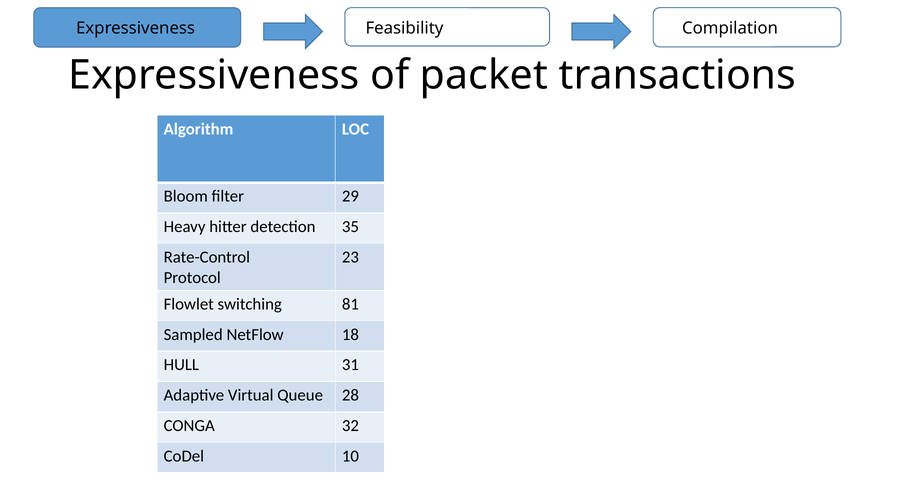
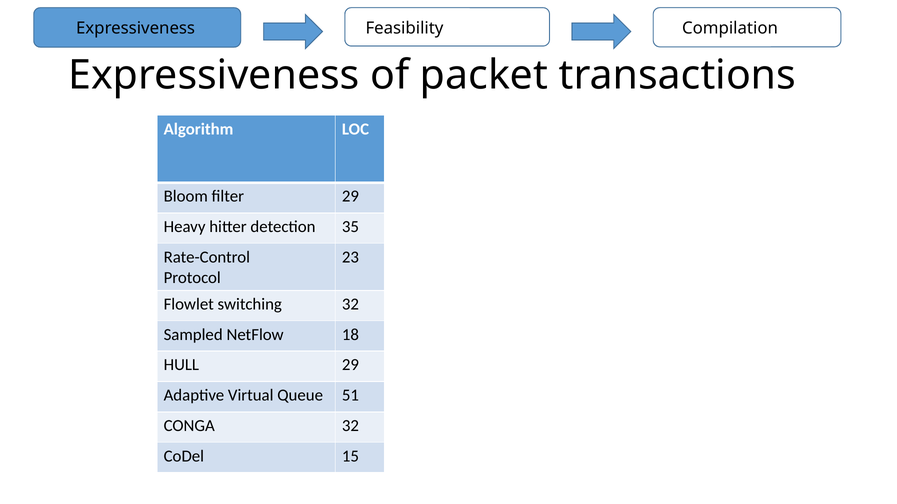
switching 81: 81 -> 32
HULL 31: 31 -> 29
28: 28 -> 51
10: 10 -> 15
